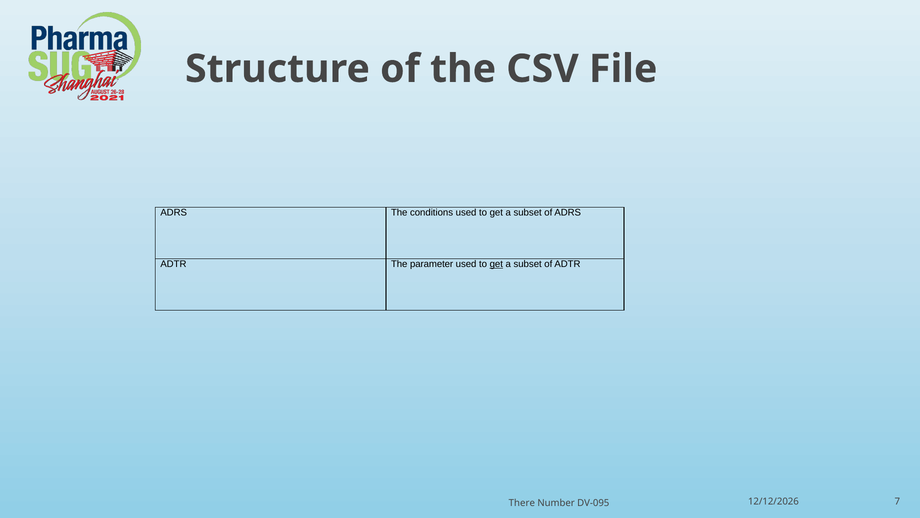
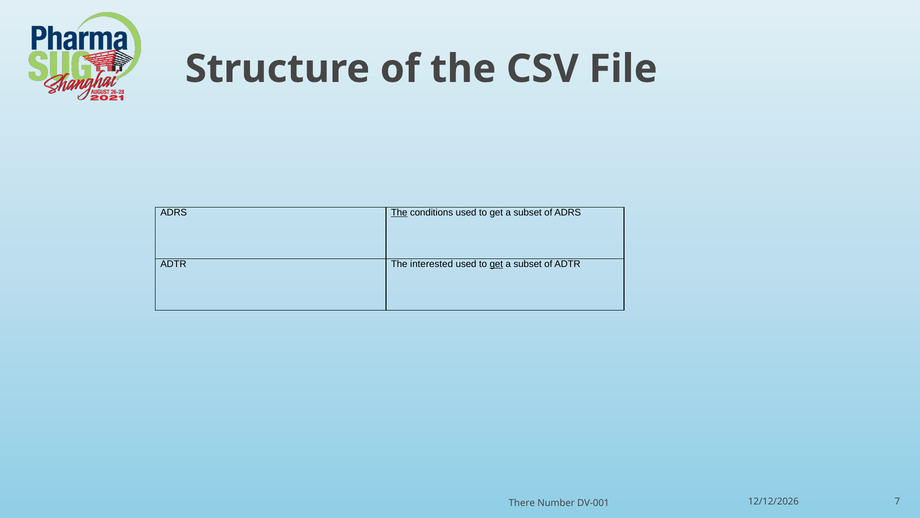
The at (399, 212) underline: none -> present
parameter: parameter -> interested
DV-095: DV-095 -> DV-001
